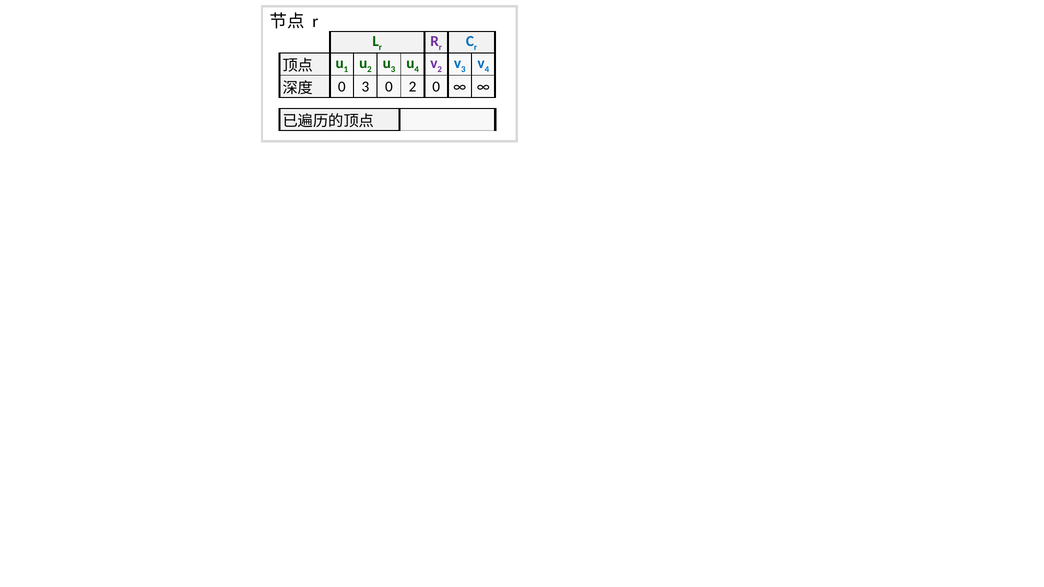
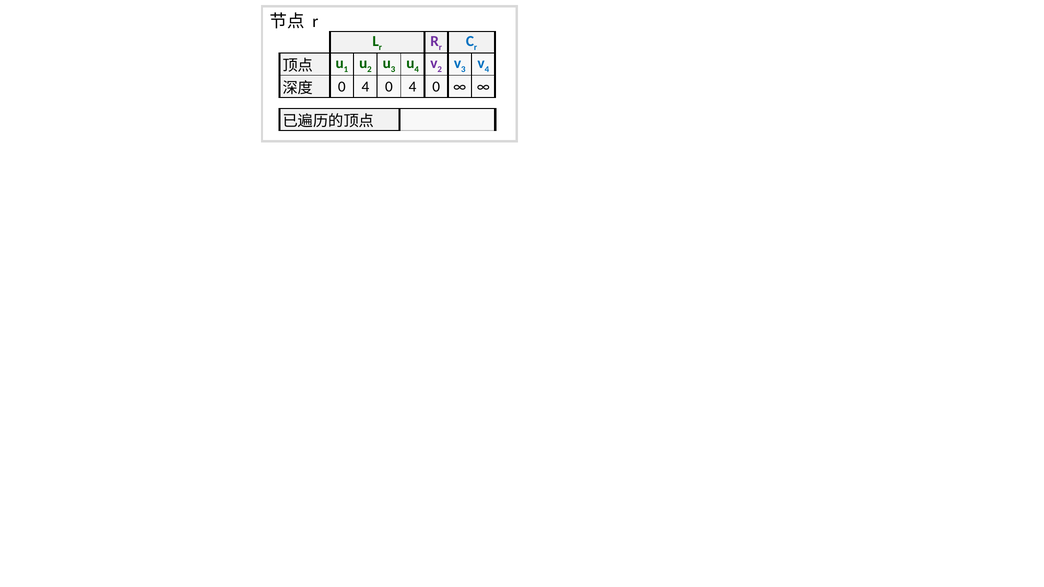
3 at (365, 87): 3 -> 4
2 at (413, 87): 2 -> 4
